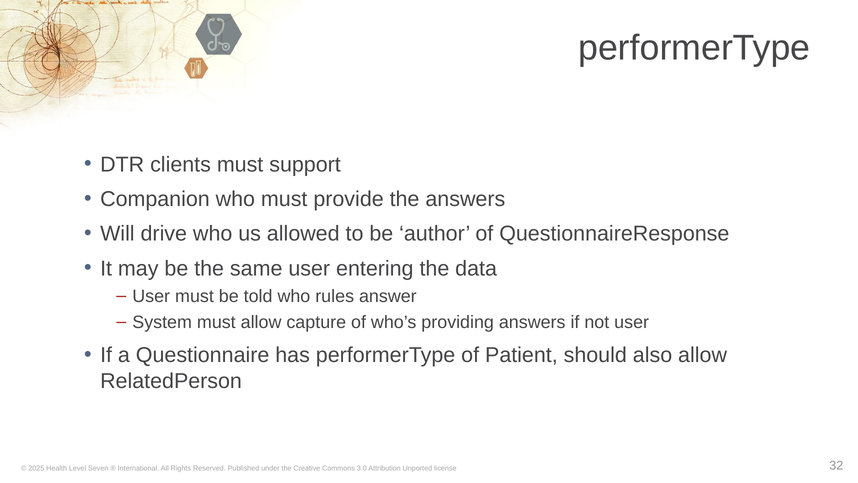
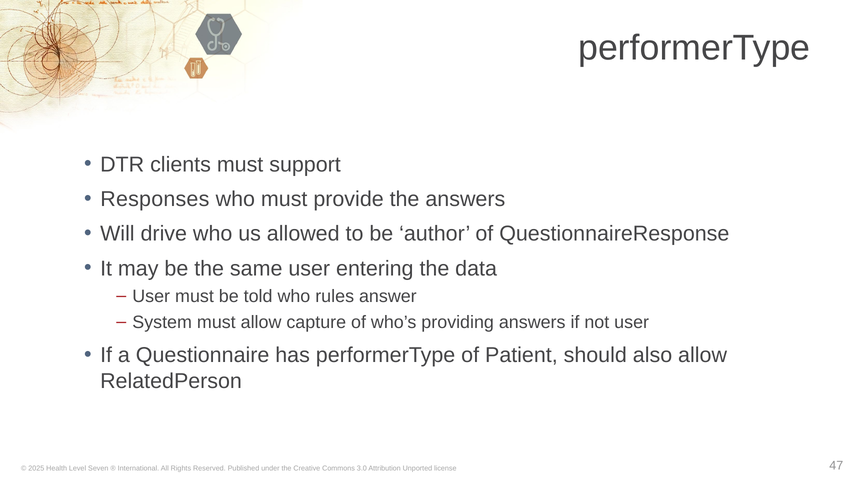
Companion: Companion -> Responses
32: 32 -> 47
